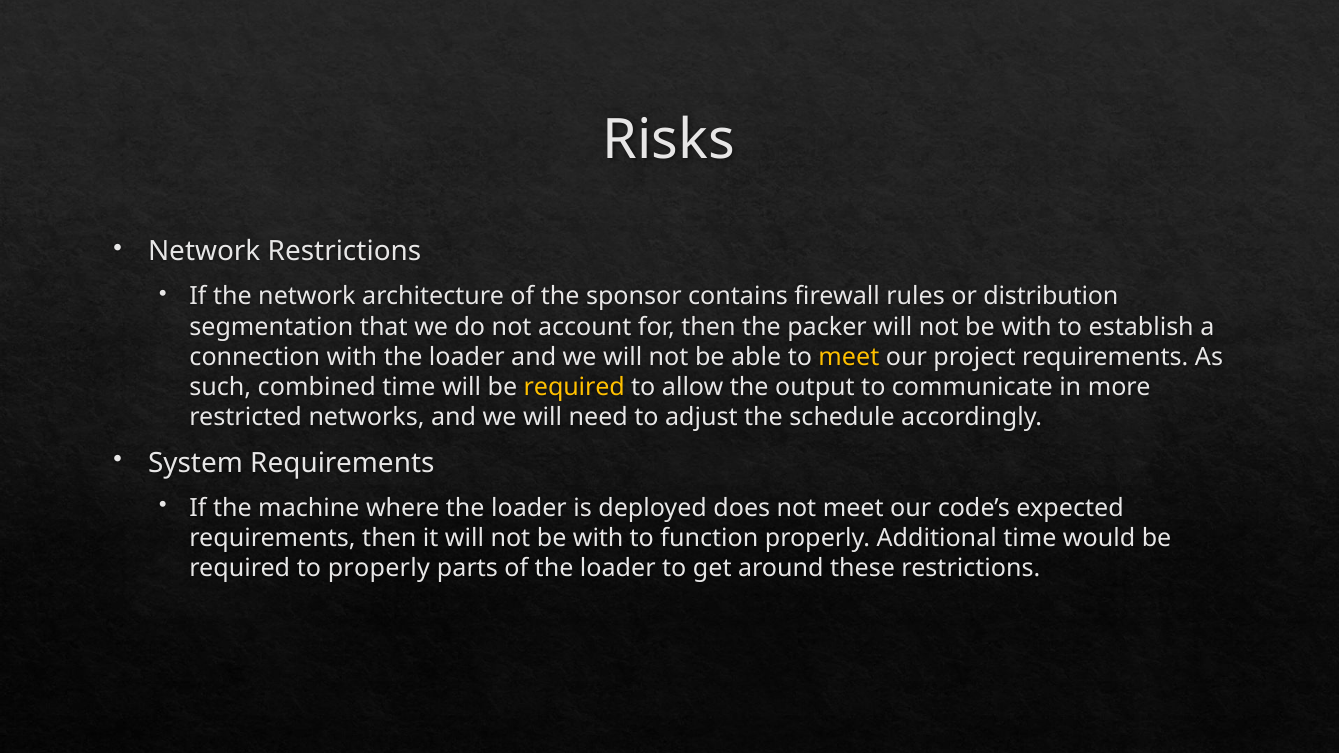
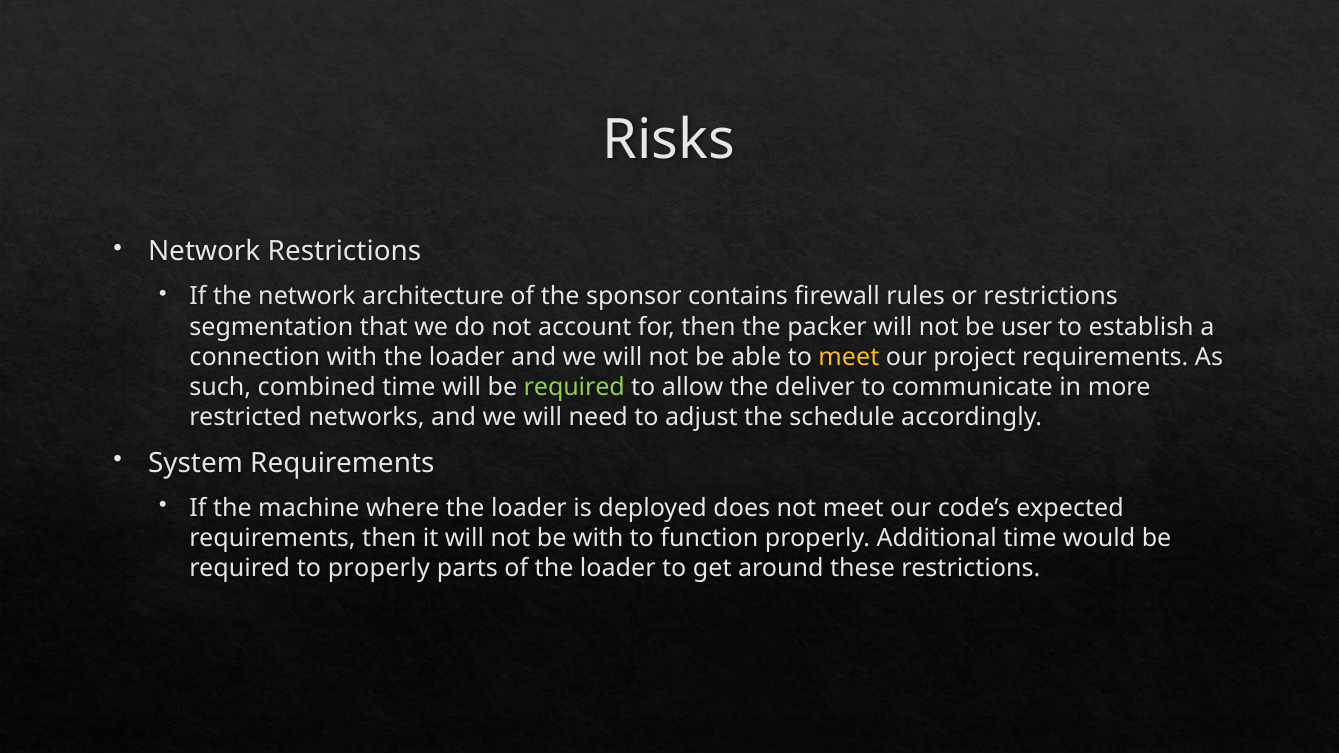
or distribution: distribution -> restrictions
with at (1026, 327): with -> user
required at (574, 387) colour: yellow -> light green
output: output -> deliver
